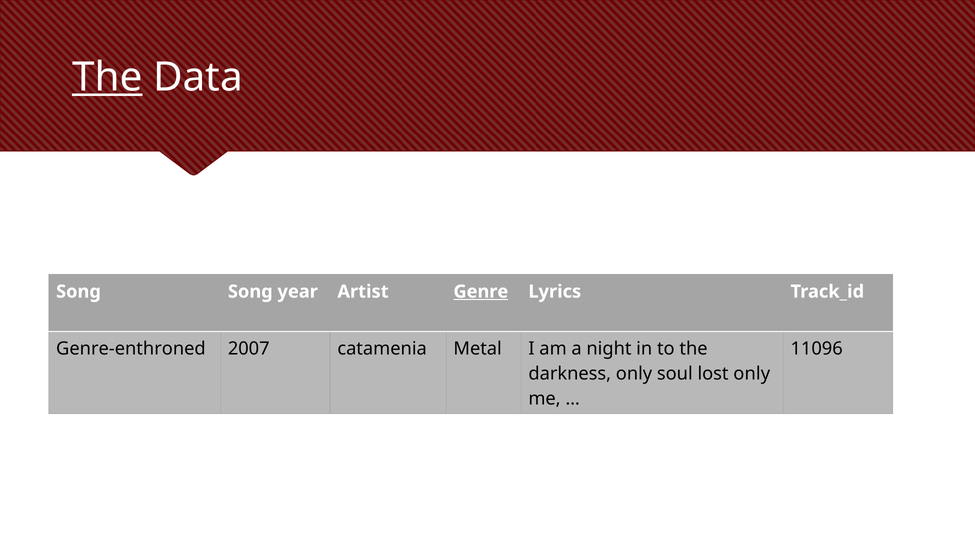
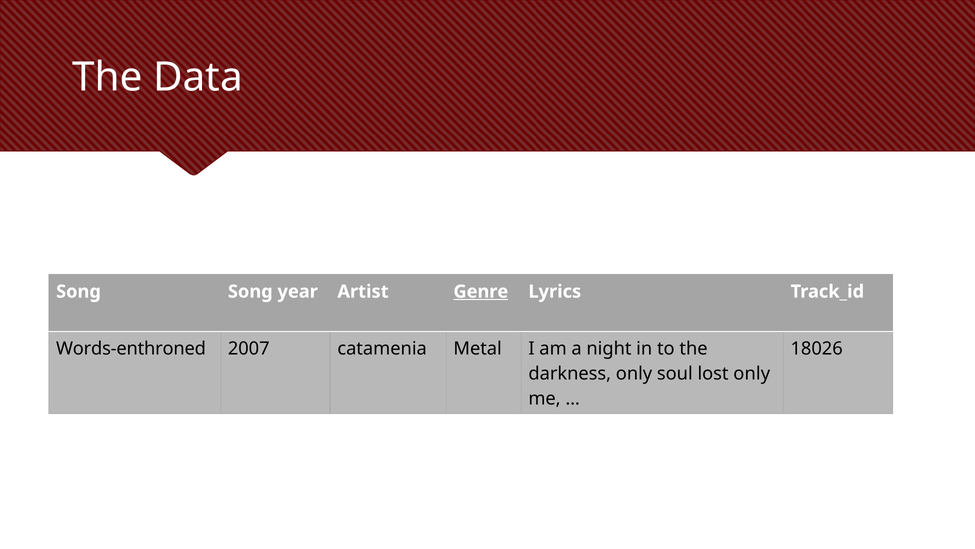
The at (107, 77) underline: present -> none
Genre-enthroned: Genre-enthroned -> Words-enthroned
11096: 11096 -> 18026
